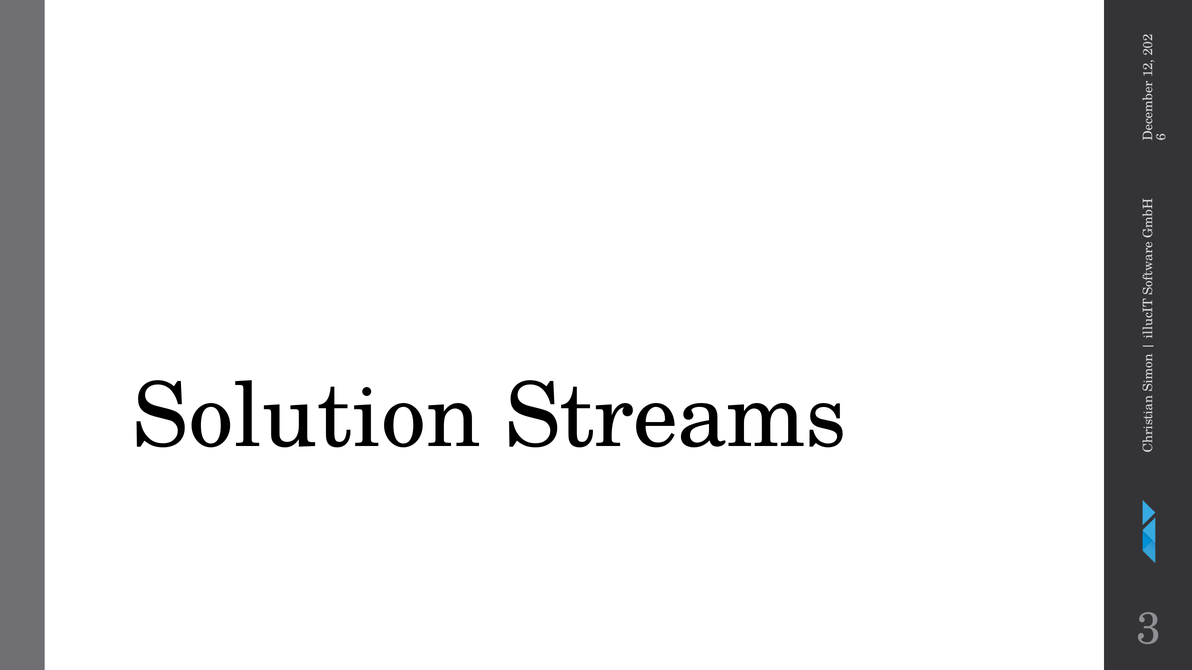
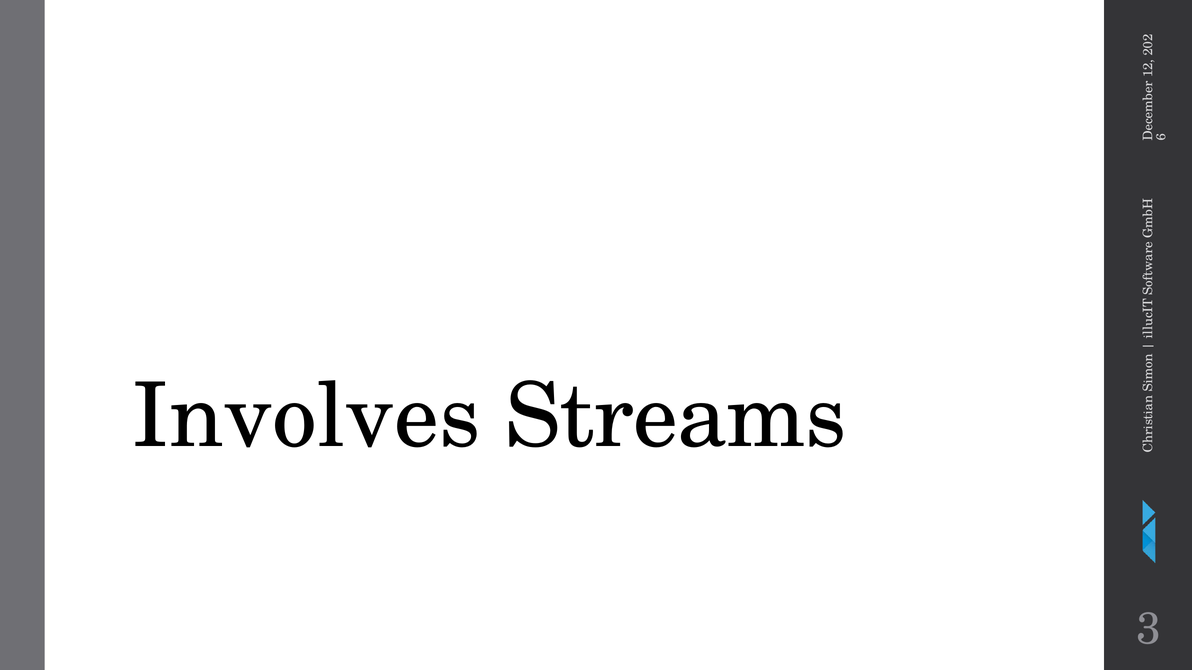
Solution: Solution -> Involves
